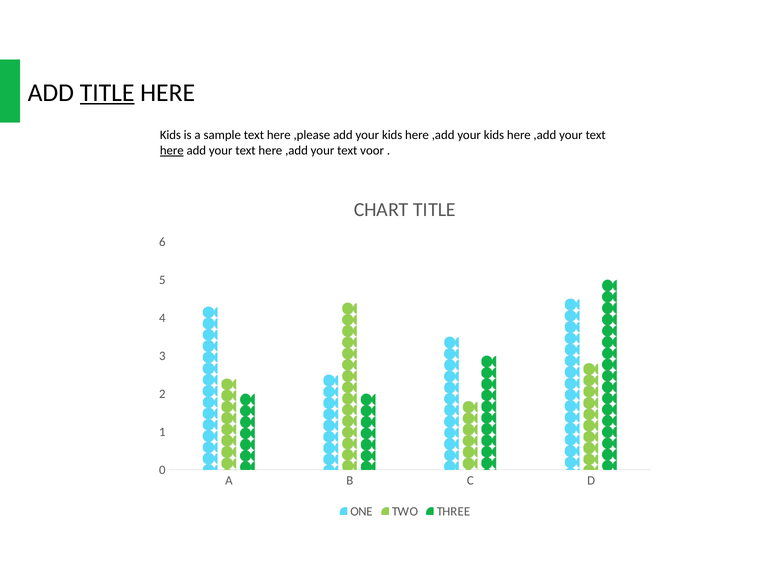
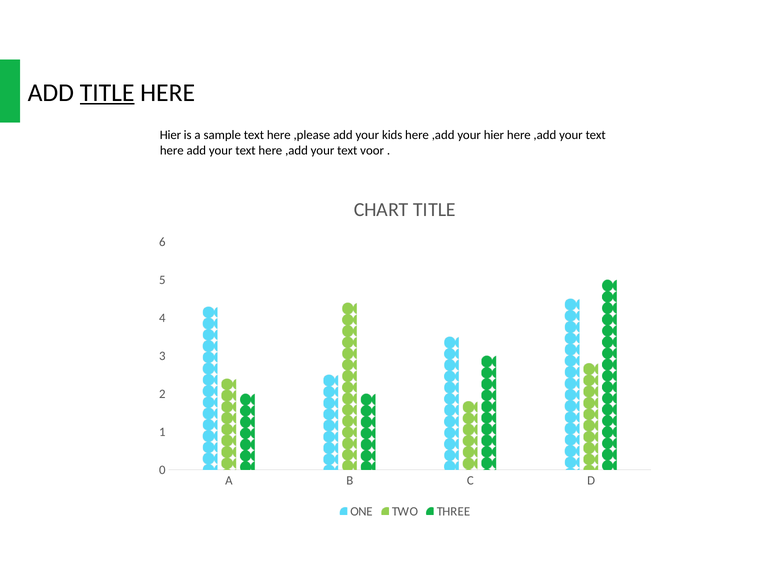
Kids at (170, 135): Kids -> Hier
,add your kids: kids -> hier
here at (172, 150) underline: present -> none
